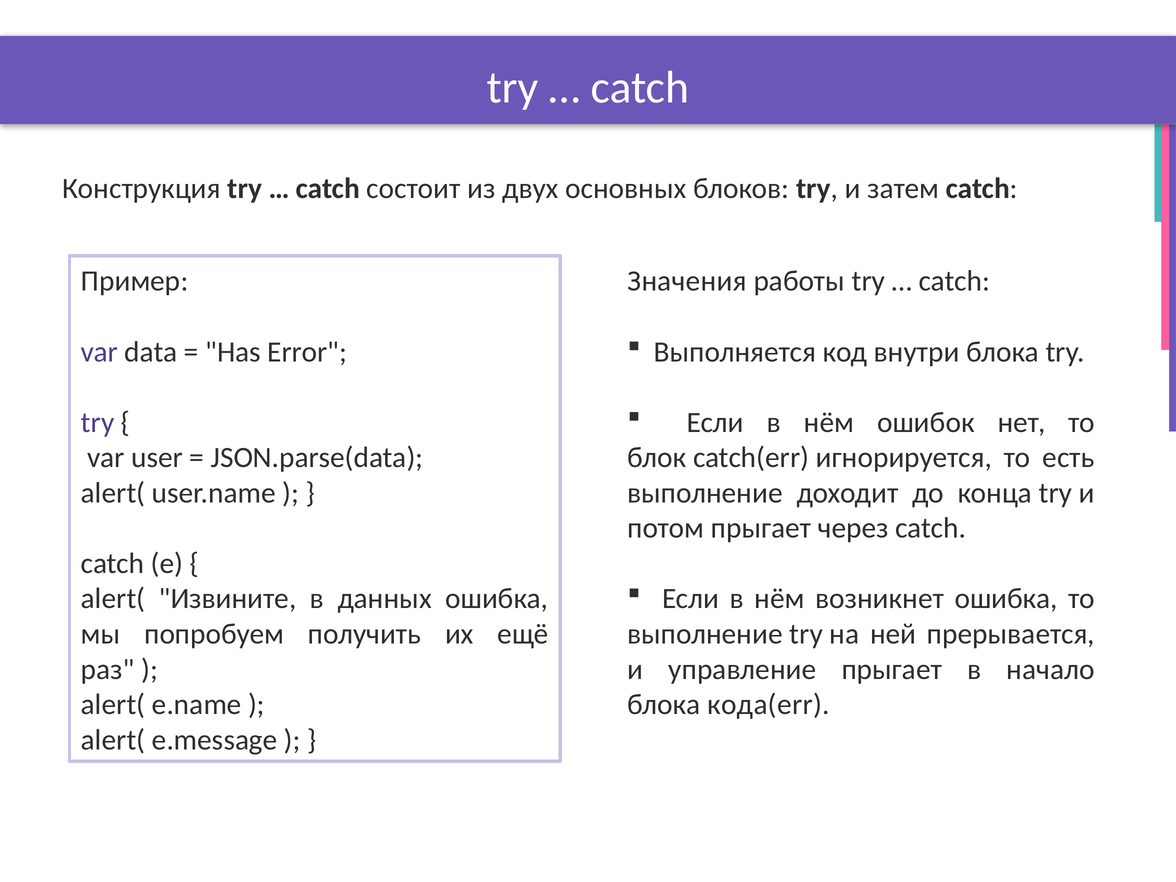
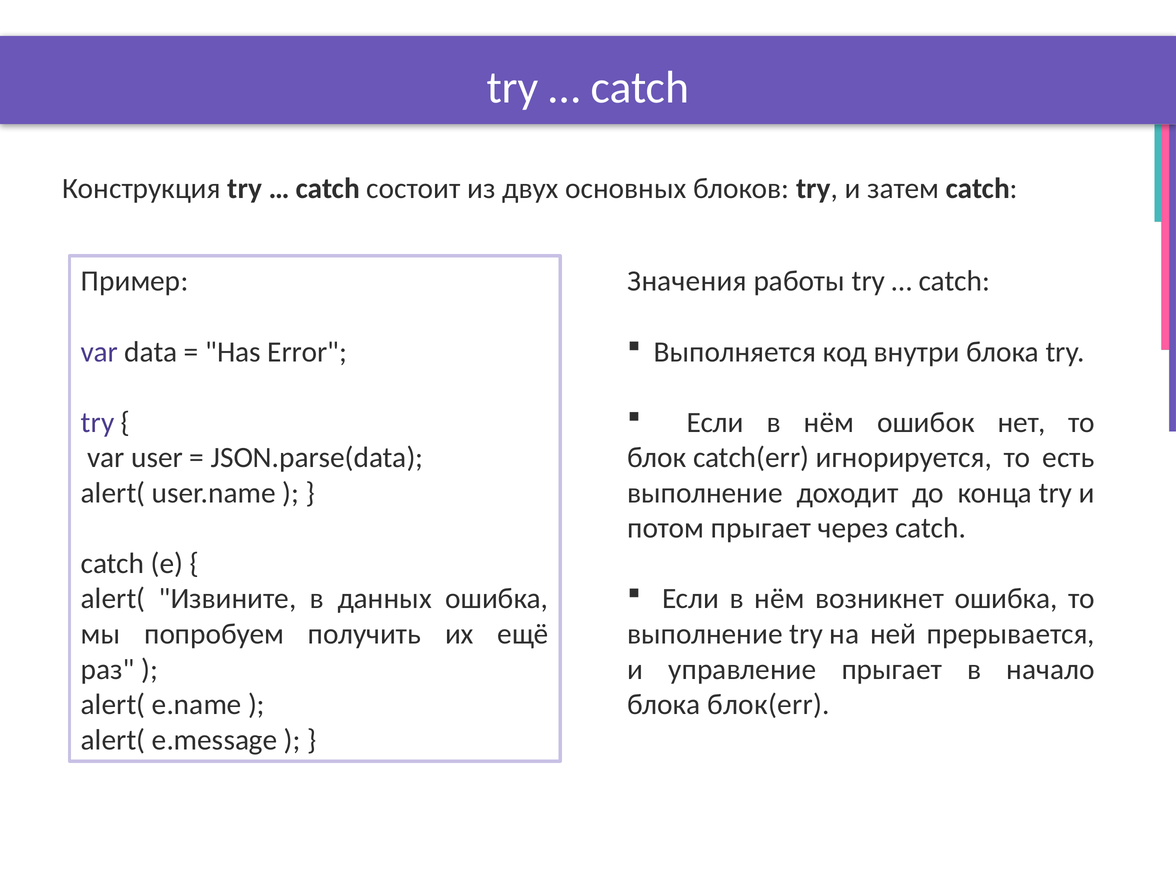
кода(err: кода(err -> блок(err
